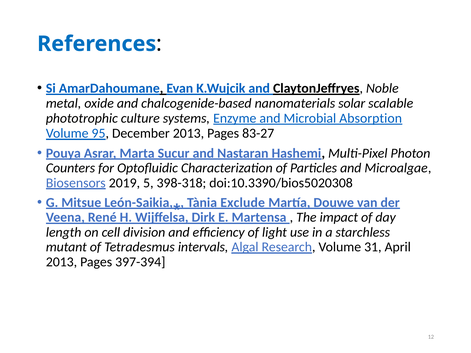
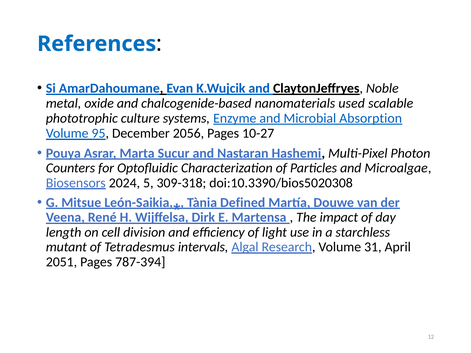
solar: solar -> used
December 2013: 2013 -> 2056
83-27: 83-27 -> 10-27
2019: 2019 -> 2024
398-318: 398-318 -> 309-318
Exclude: Exclude -> Defined
2013 at (62, 262): 2013 -> 2051
397-394: 397-394 -> 787-394
